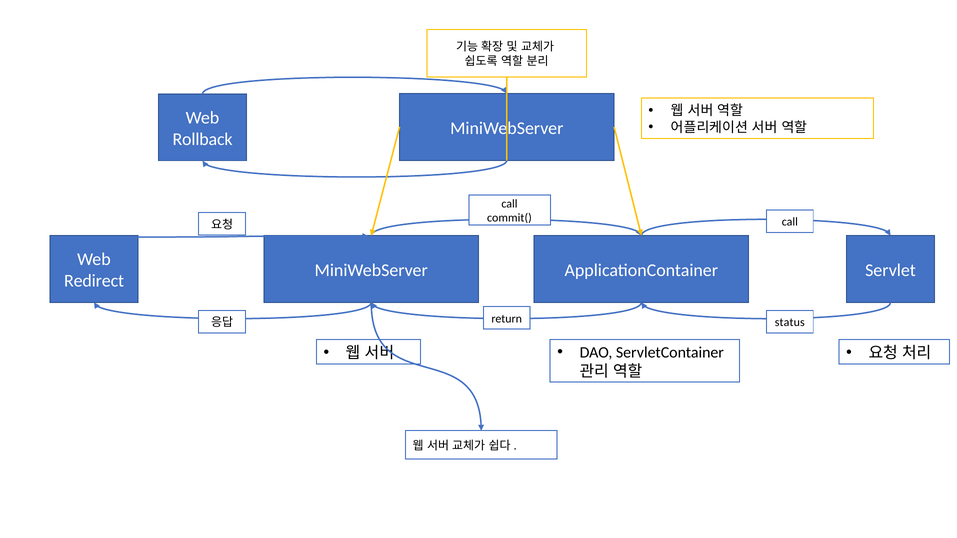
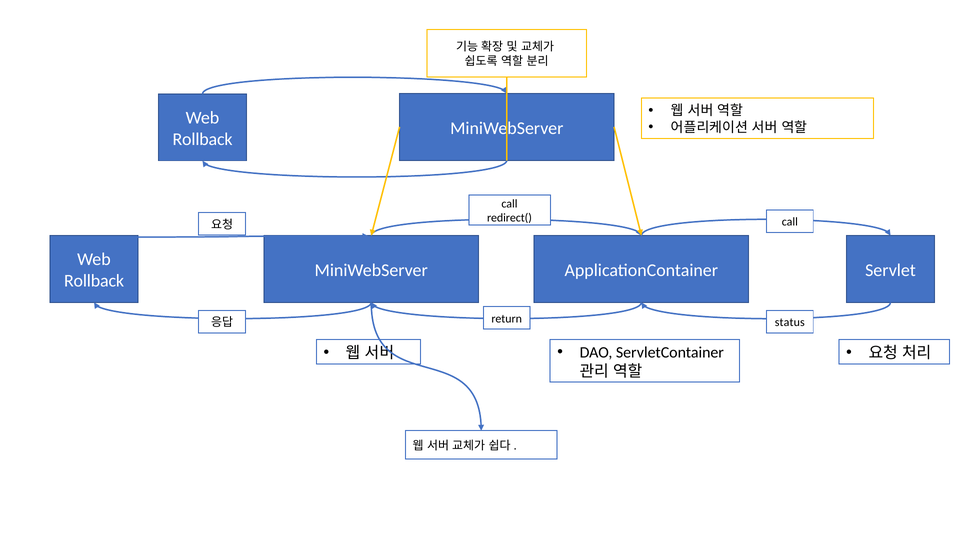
commit(: commit( -> redirect(
Redirect at (94, 281): Redirect -> Rollback
